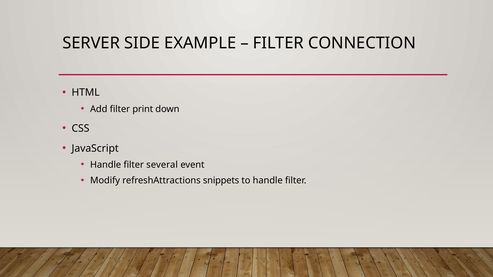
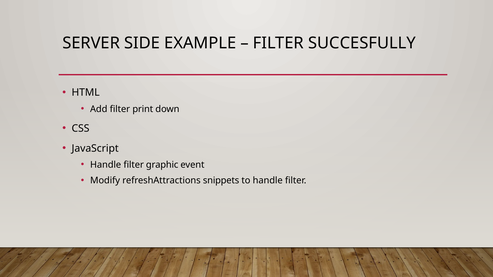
CONNECTION: CONNECTION -> SUCCESFULLY
several: several -> graphic
